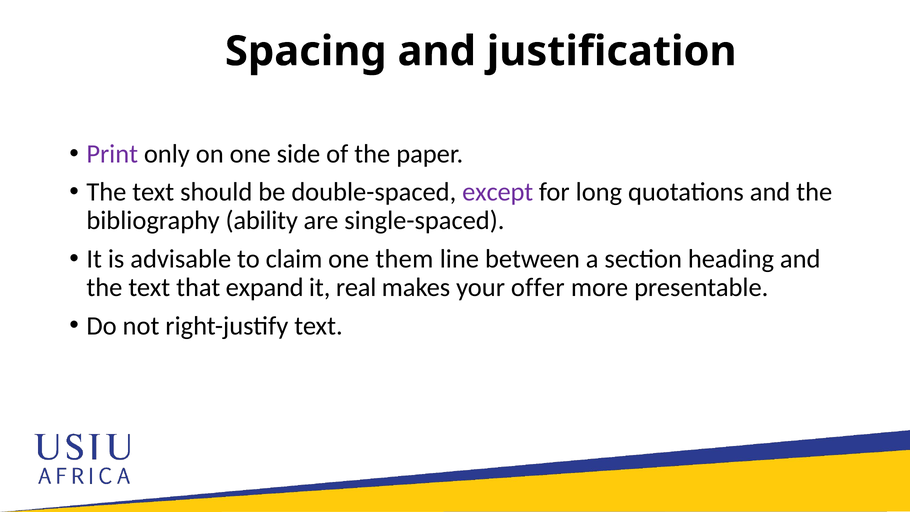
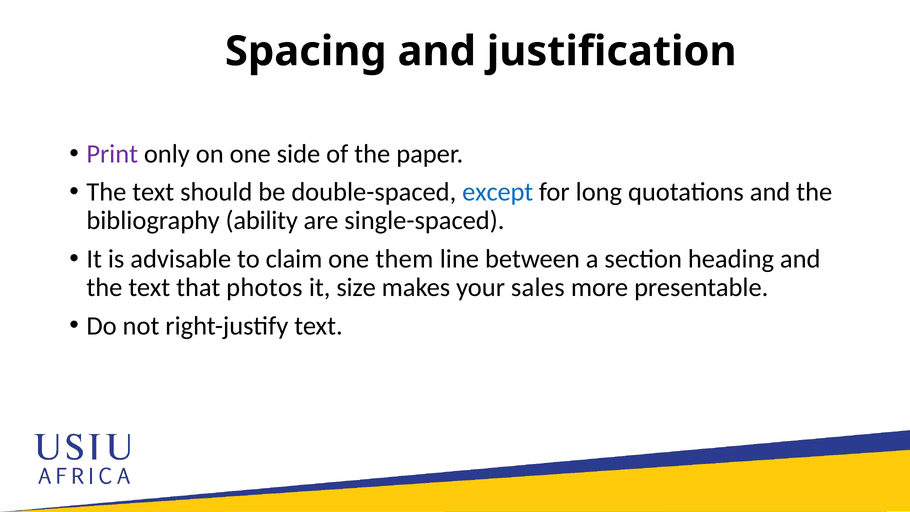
except colour: purple -> blue
expand: expand -> photos
real: real -> size
offer: offer -> sales
